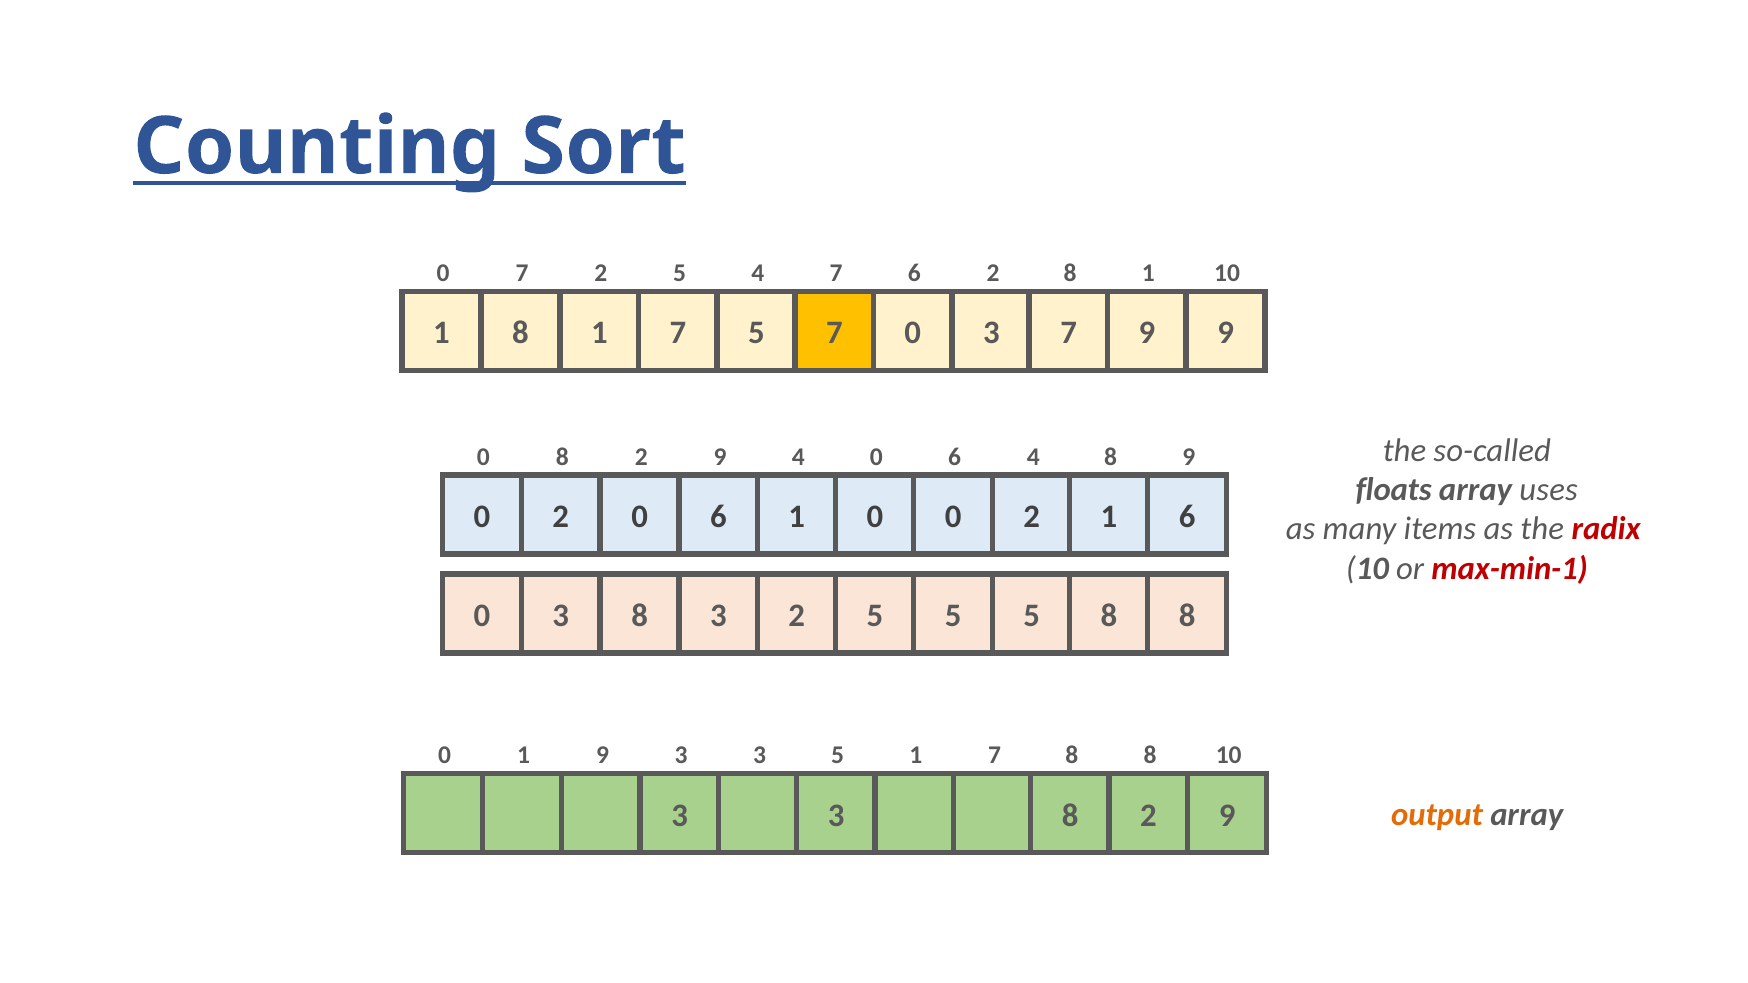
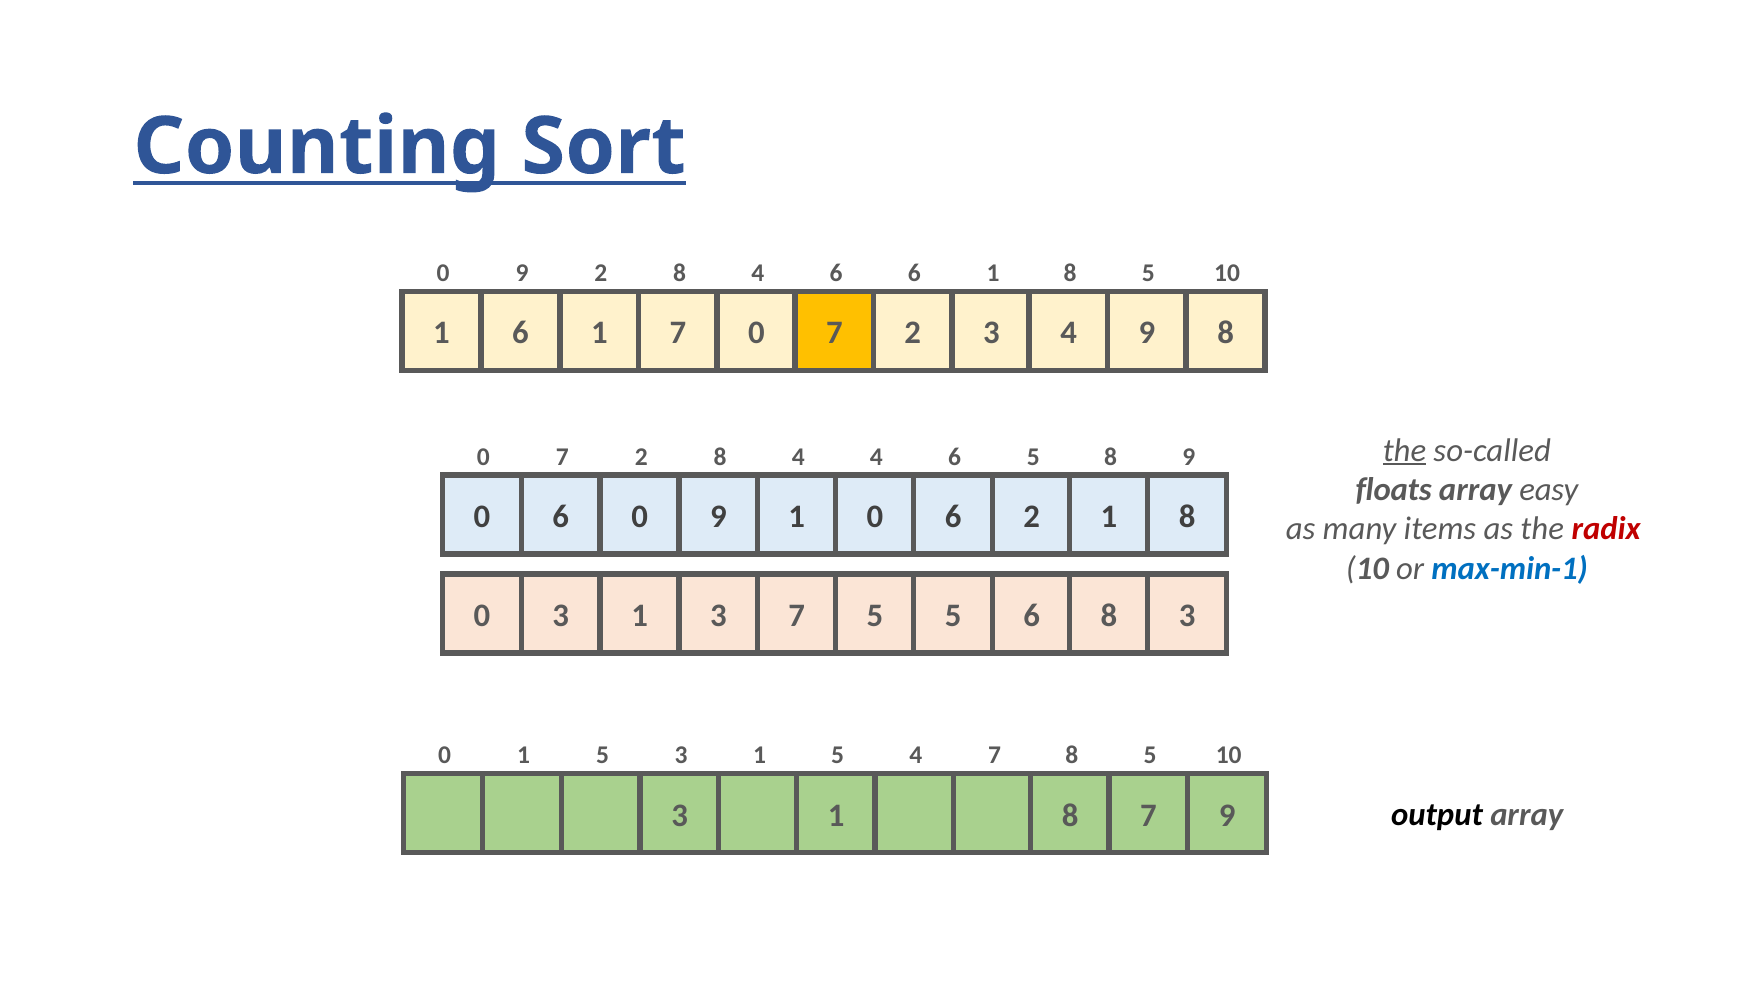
7 at (522, 273): 7 -> 9
5 at (680, 273): 5 -> 8
7 at (836, 273): 7 -> 6
2 at (993, 273): 2 -> 1
1 at (1148, 273): 1 -> 5
1 8: 8 -> 6
7 5: 5 -> 0
0 at (913, 333): 0 -> 2
3 7: 7 -> 4
9 9: 9 -> 8
8 at (562, 457): 8 -> 7
9 at (720, 457): 9 -> 8
4 0: 0 -> 4
6 4: 4 -> 5
the at (1404, 450) underline: none -> present
uses: uses -> easy
2 at (561, 517): 2 -> 6
6 at (718, 517): 6 -> 9
1 0 0: 0 -> 6
2 1 6: 6 -> 8
max-min-1 colour: red -> blue
0 3 8: 8 -> 1
3 2: 2 -> 7
5 5 5: 5 -> 6
8 at (1187, 616): 8 -> 3
0 1 9: 9 -> 5
3 at (759, 756): 3 -> 1
5 1: 1 -> 4
7 8 8: 8 -> 5
output colour: orange -> black
3 1 3: 3 -> 1
3 8 2: 2 -> 7
